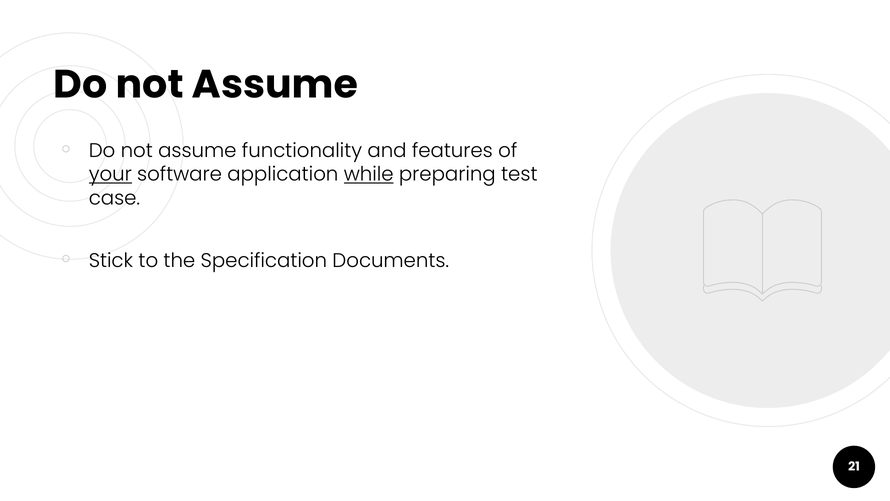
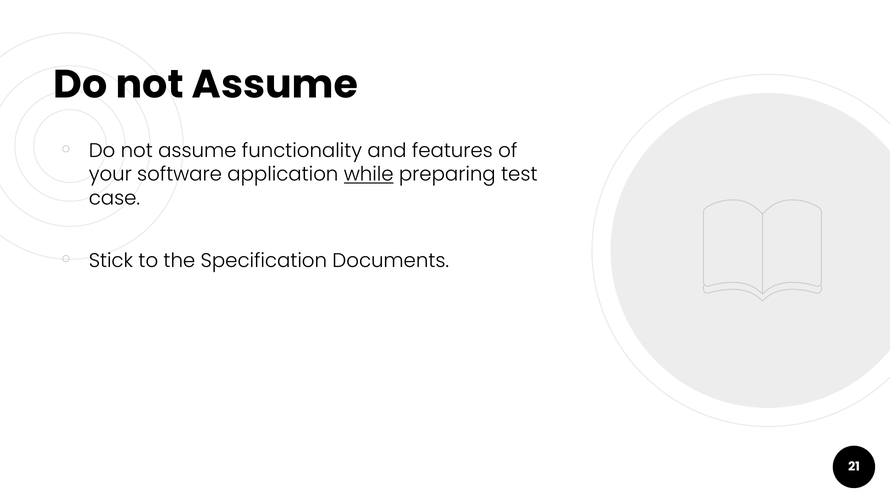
your underline: present -> none
